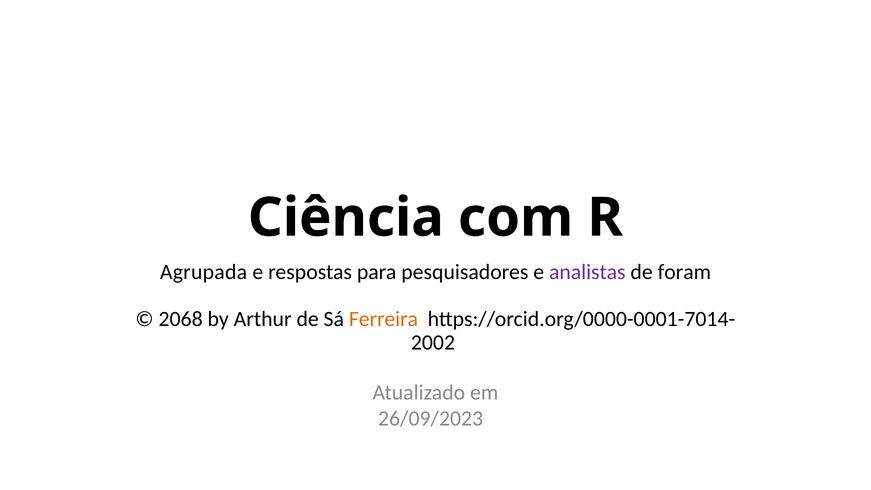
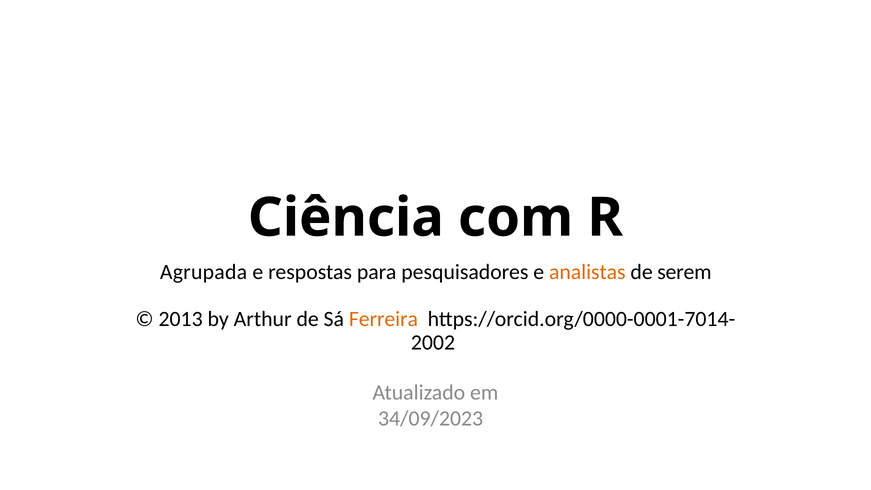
analistas colour: purple -> orange
foram: foram -> serem
2068: 2068 -> 2013
26/09/2023: 26/09/2023 -> 34/09/2023
